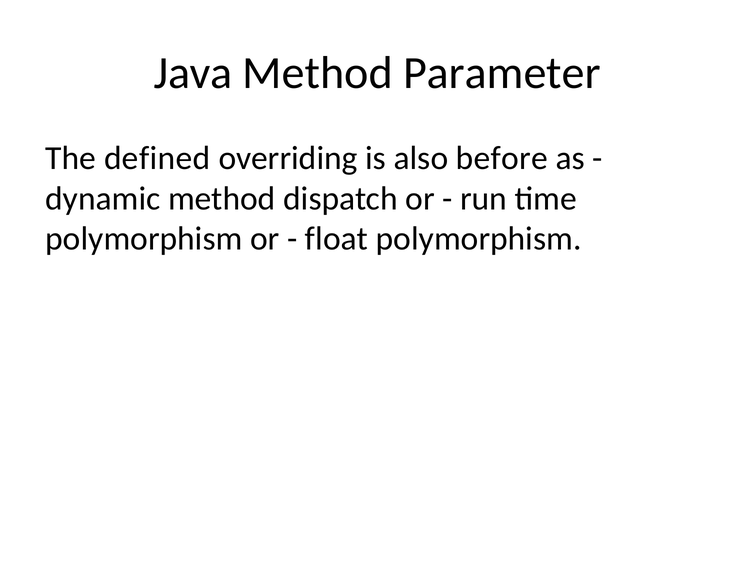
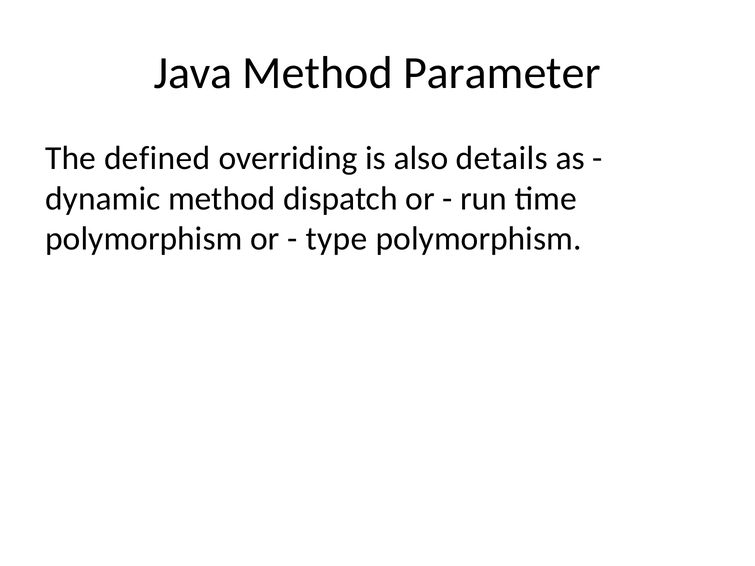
before: before -> details
float: float -> type
